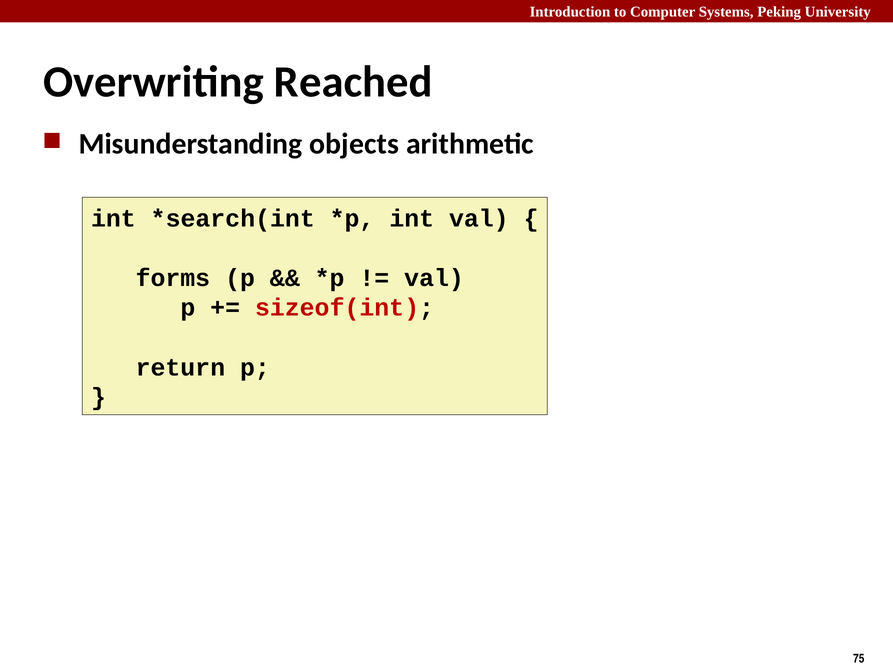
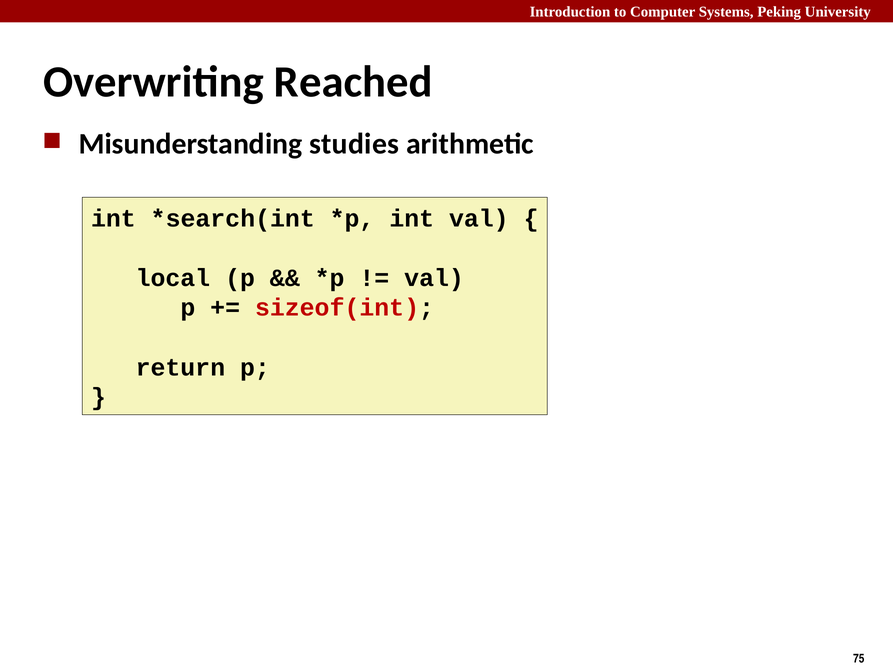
objects: objects -> studies
forms: forms -> local
